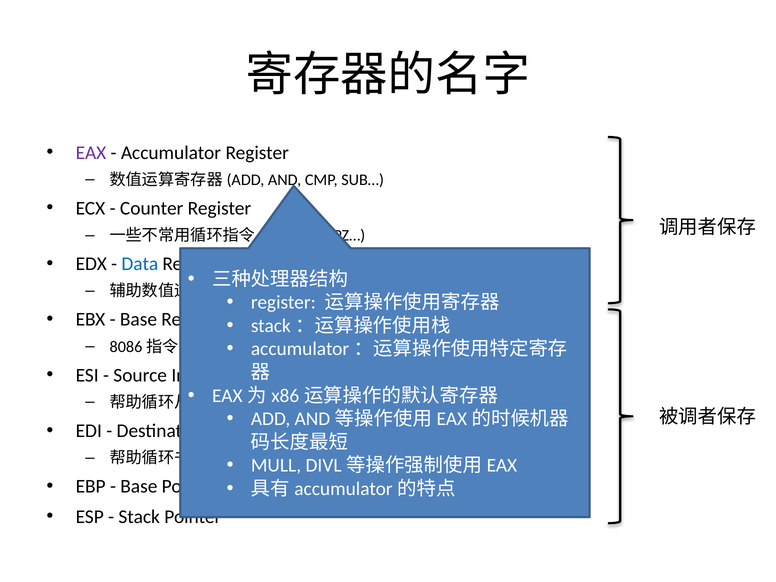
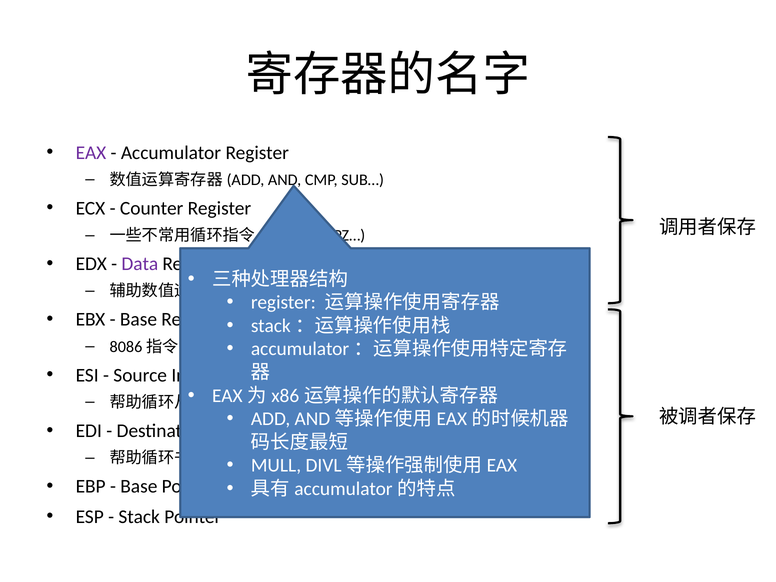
Data colour: blue -> purple
